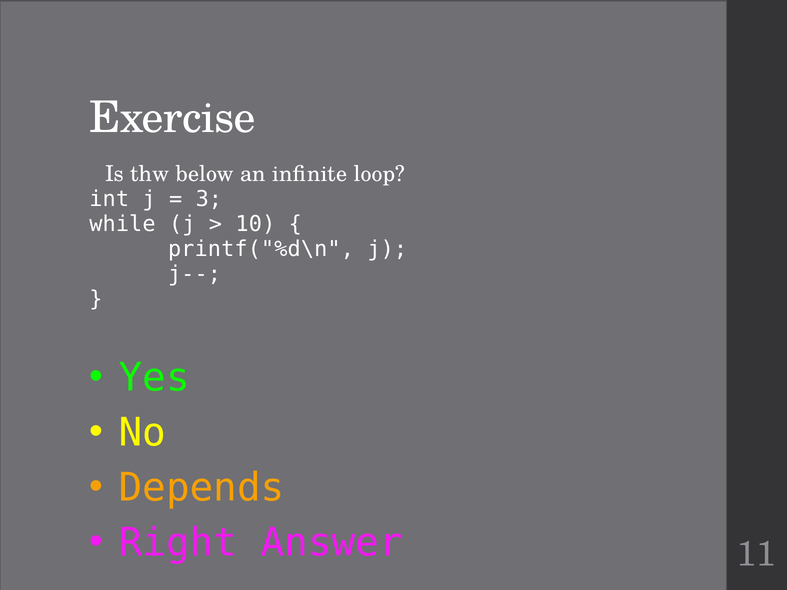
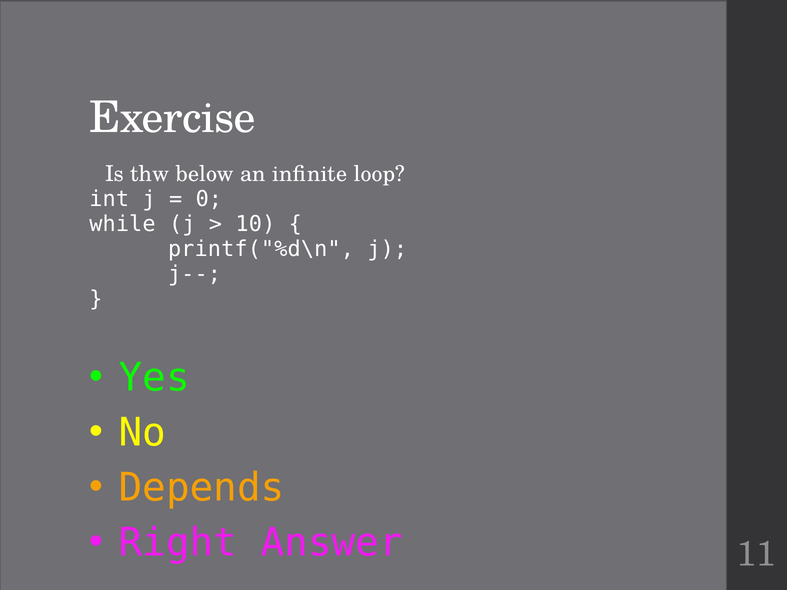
3: 3 -> 0
